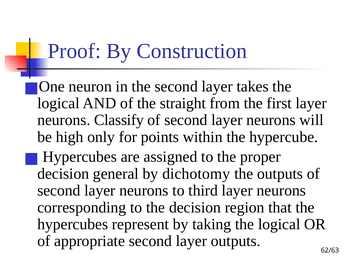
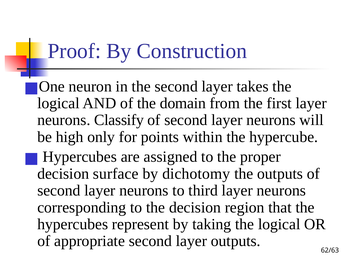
straight: straight -> domain
general: general -> surface
